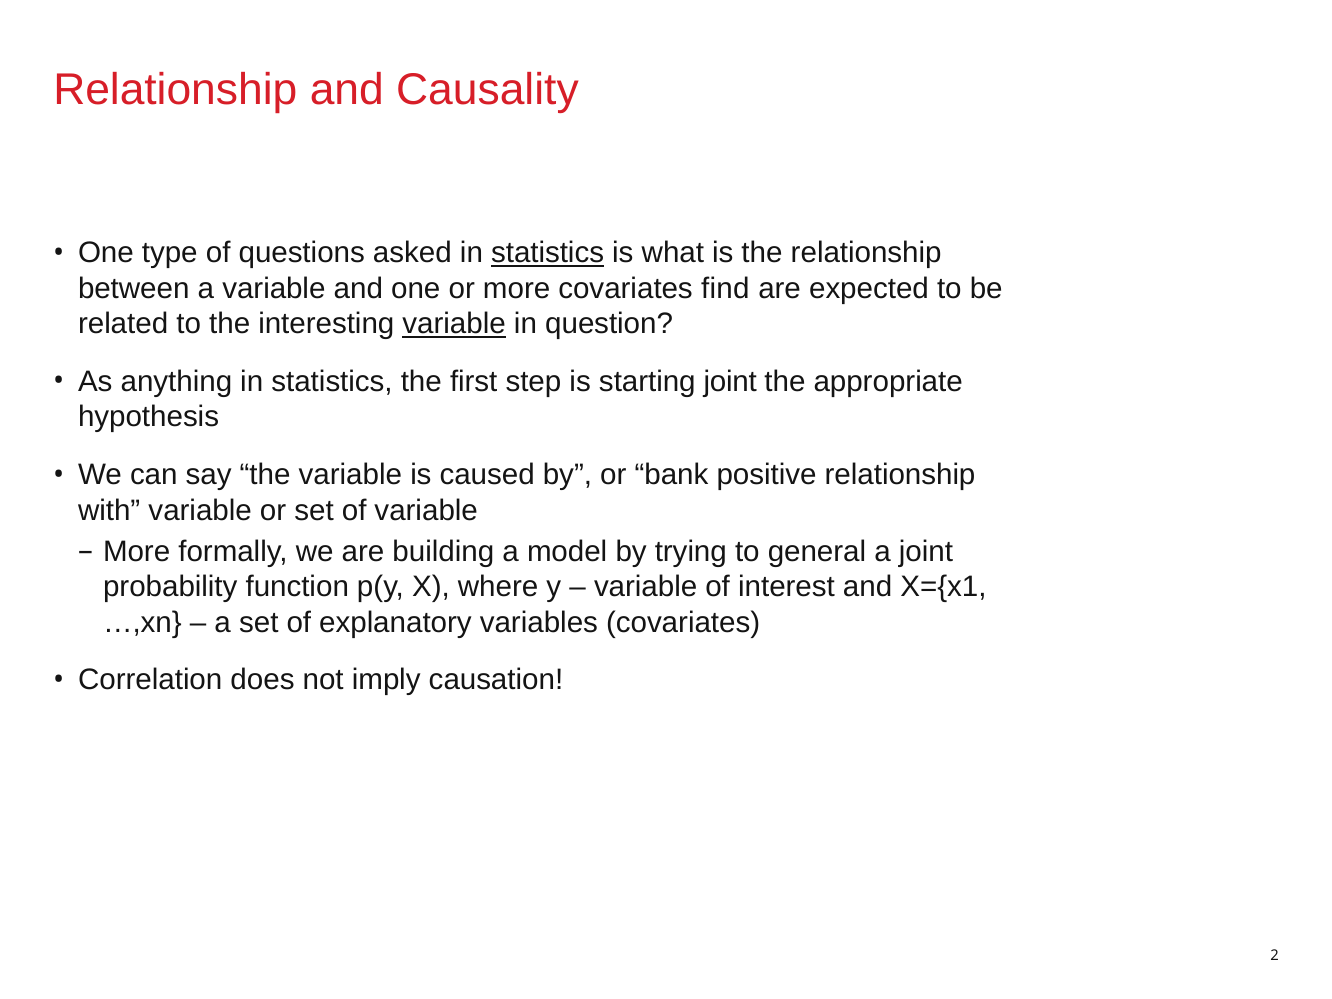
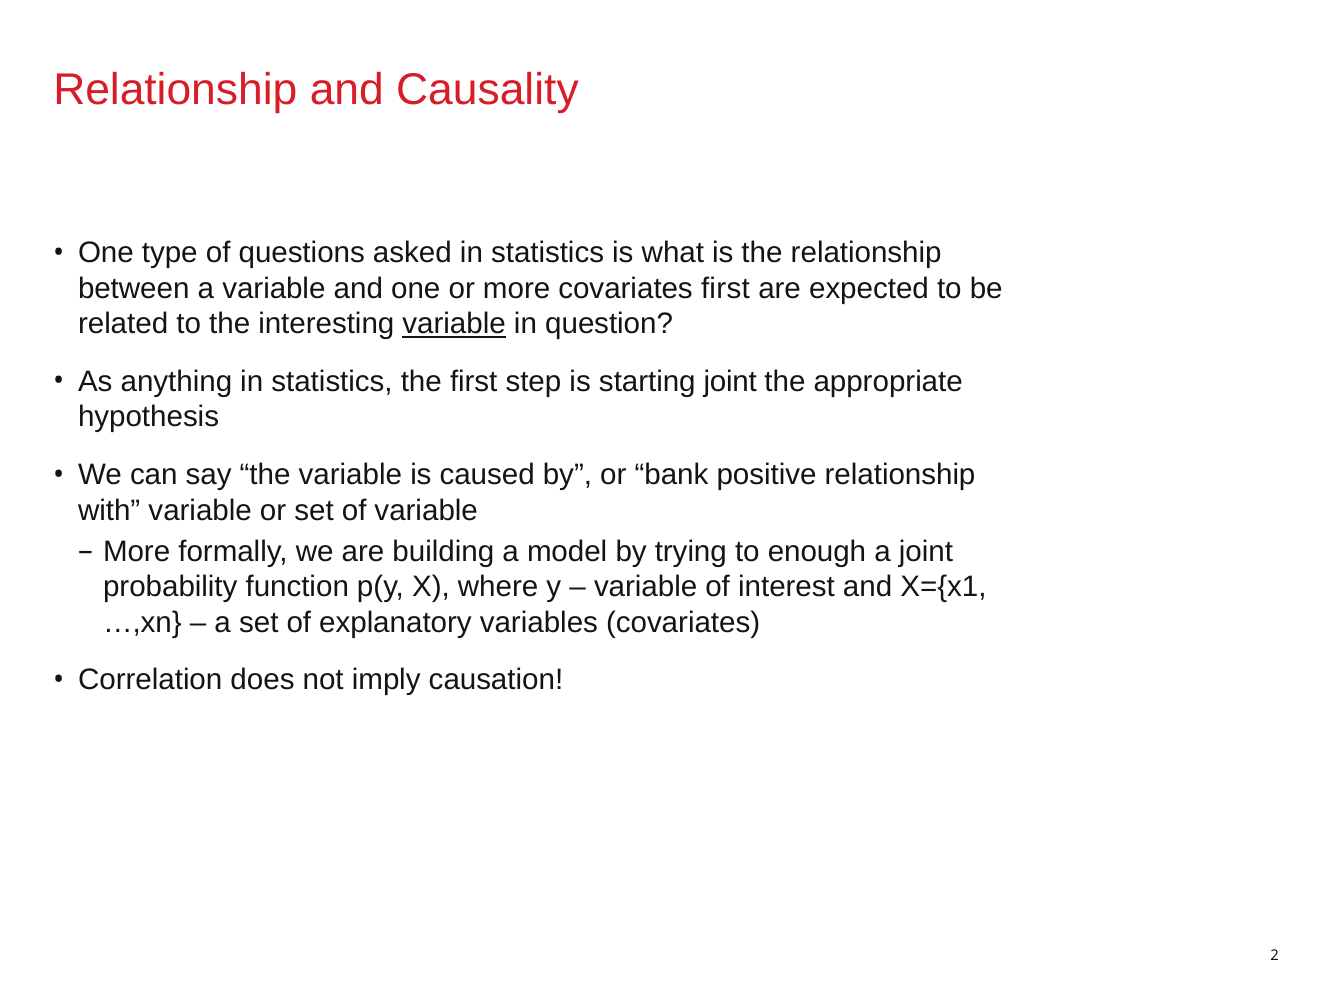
statistics at (548, 253) underline: present -> none
covariates find: find -> first
general: general -> enough
